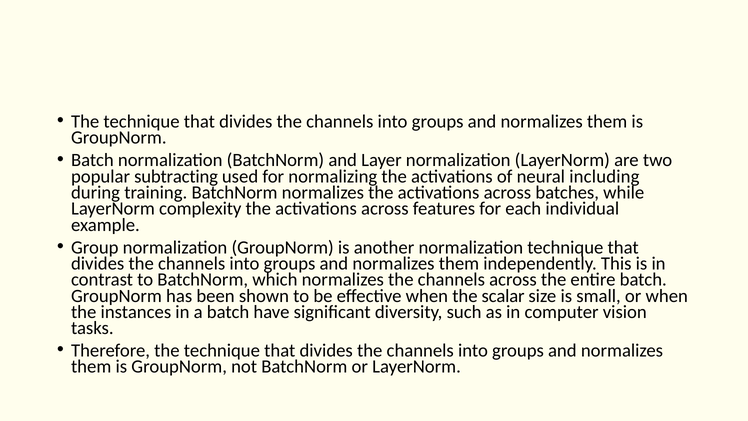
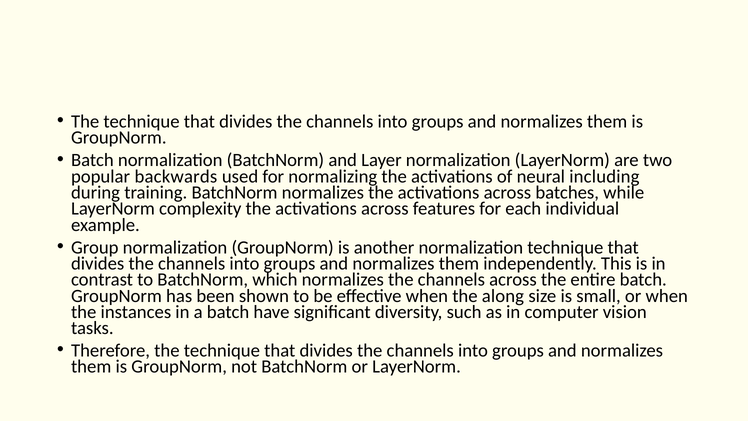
subtracting: subtracting -> backwards
scalar: scalar -> along
